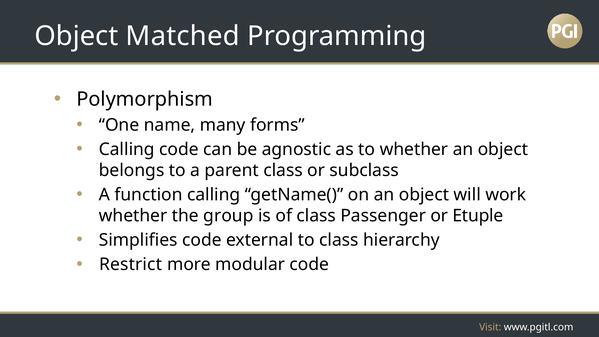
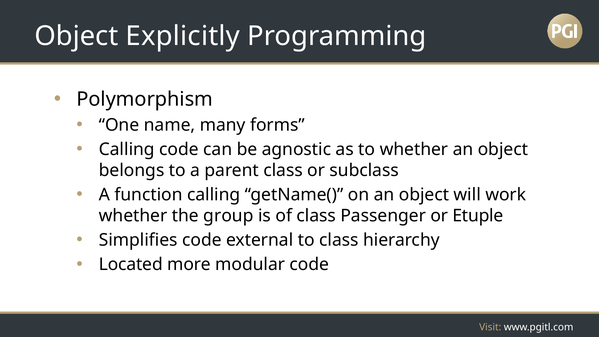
Matched: Matched -> Explicitly
Restrict: Restrict -> Located
